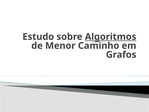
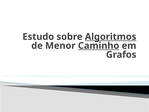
Caminho underline: none -> present
